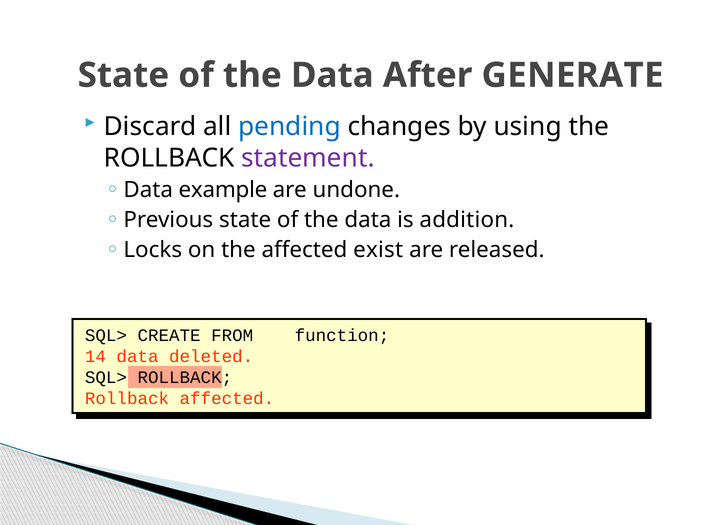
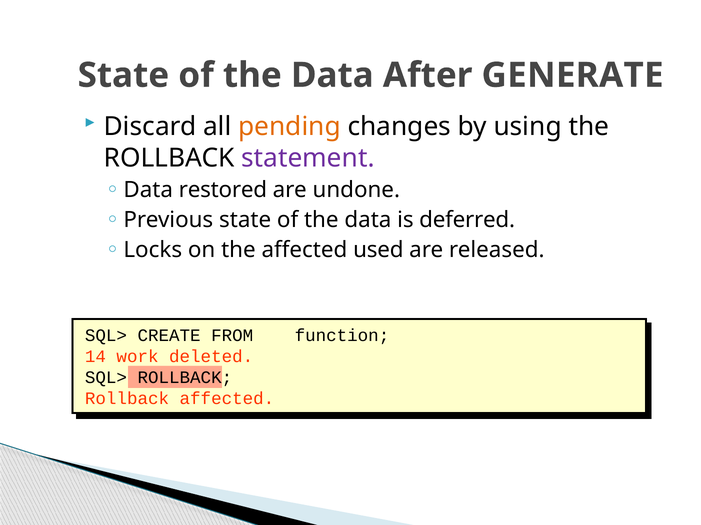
pending colour: blue -> orange
example: example -> restored
addition: addition -> deferred
exist: exist -> used
14 data: data -> work
